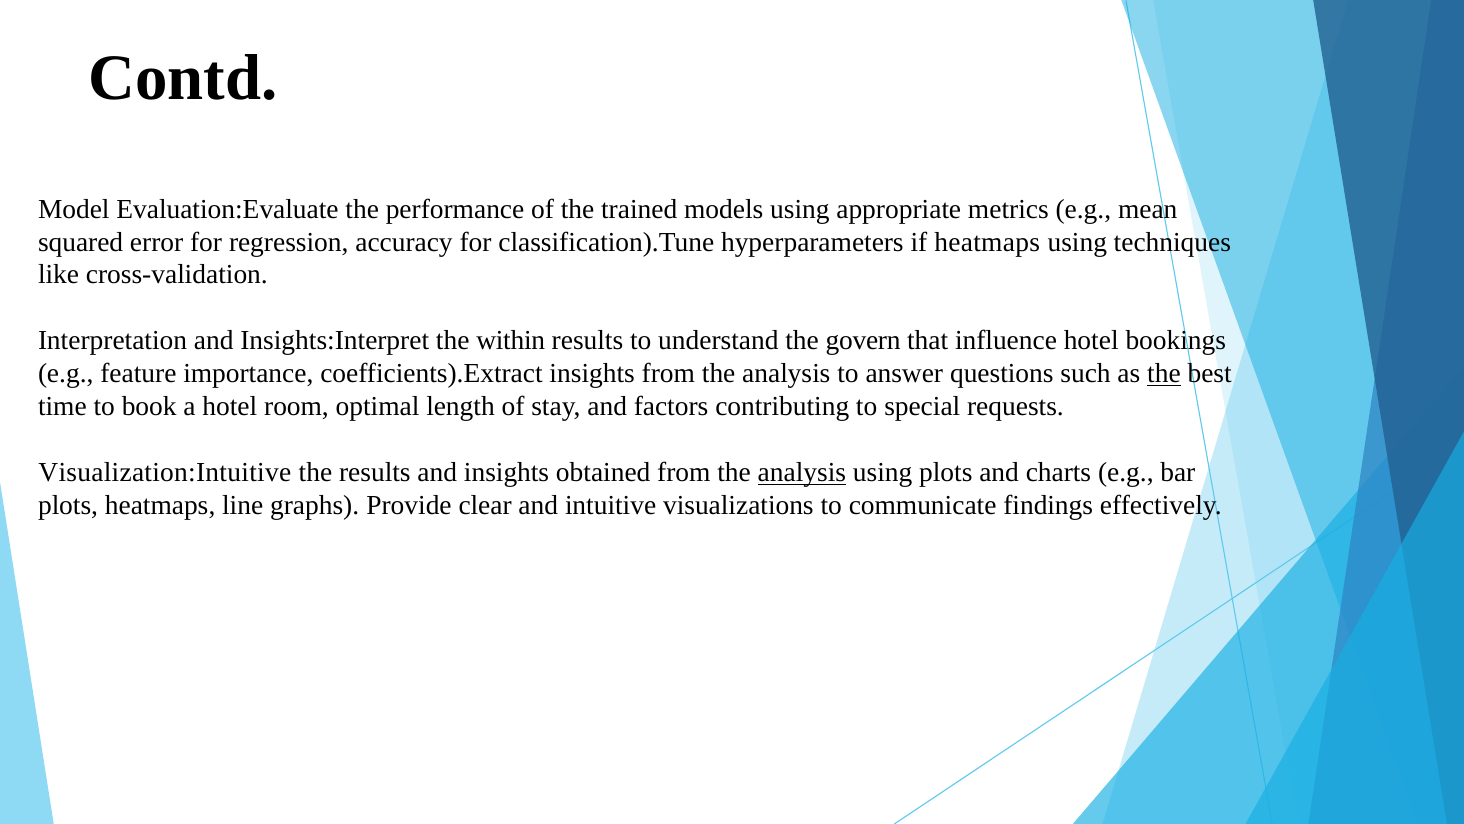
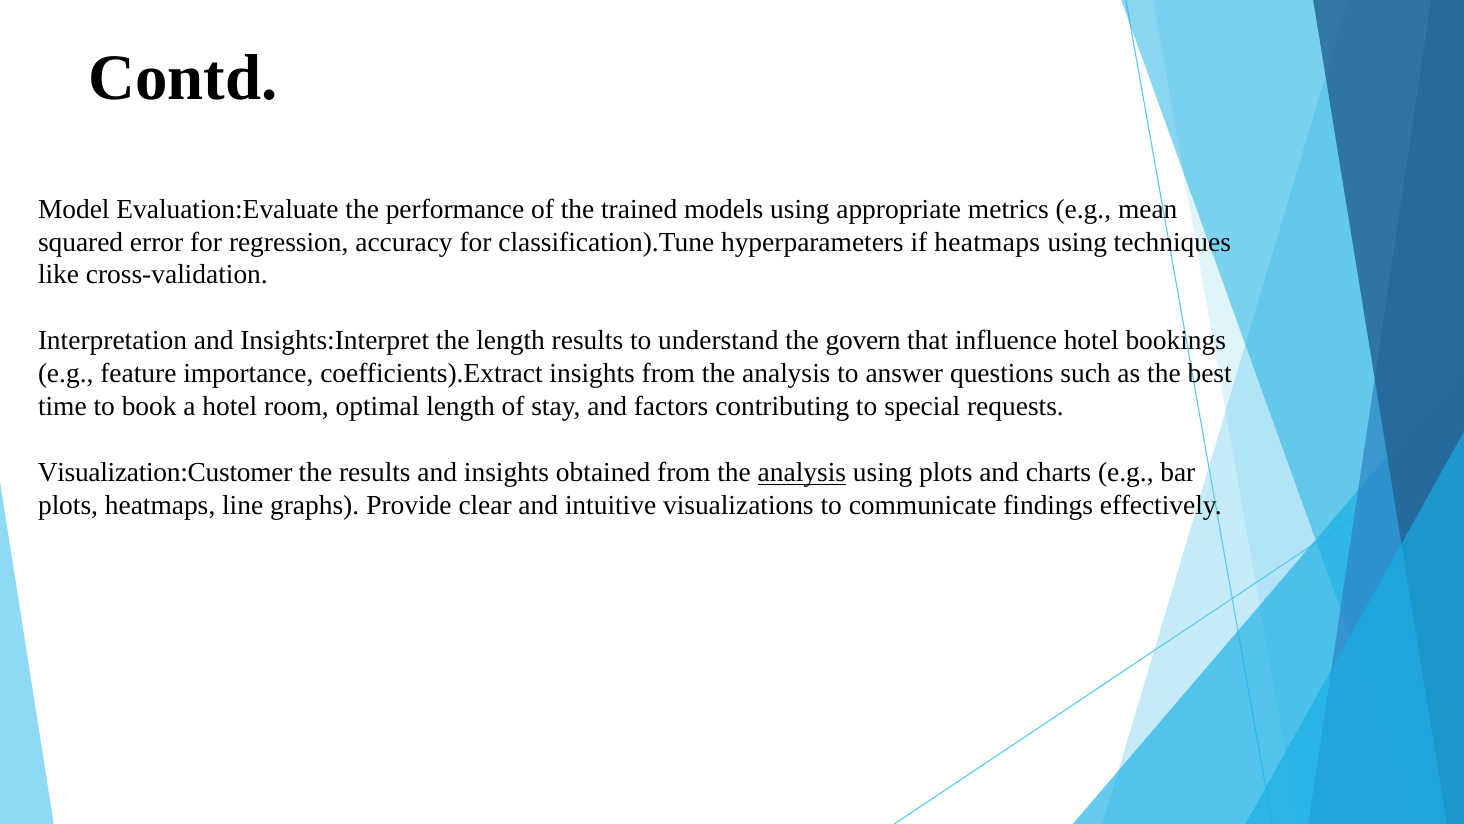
the within: within -> length
the at (1164, 374) underline: present -> none
Visualization:Intuitive: Visualization:Intuitive -> Visualization:Customer
